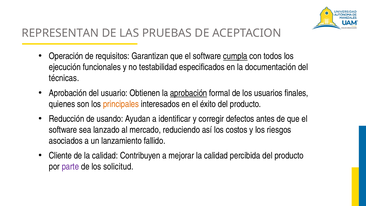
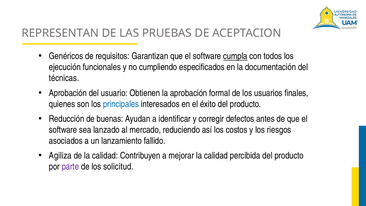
Operación: Operación -> Genéricos
testabilidad: testabilidad -> cumpliendo
aprobación at (189, 93) underline: present -> none
principales colour: orange -> blue
usando: usando -> buenas
Cliente: Cliente -> Agiliza
